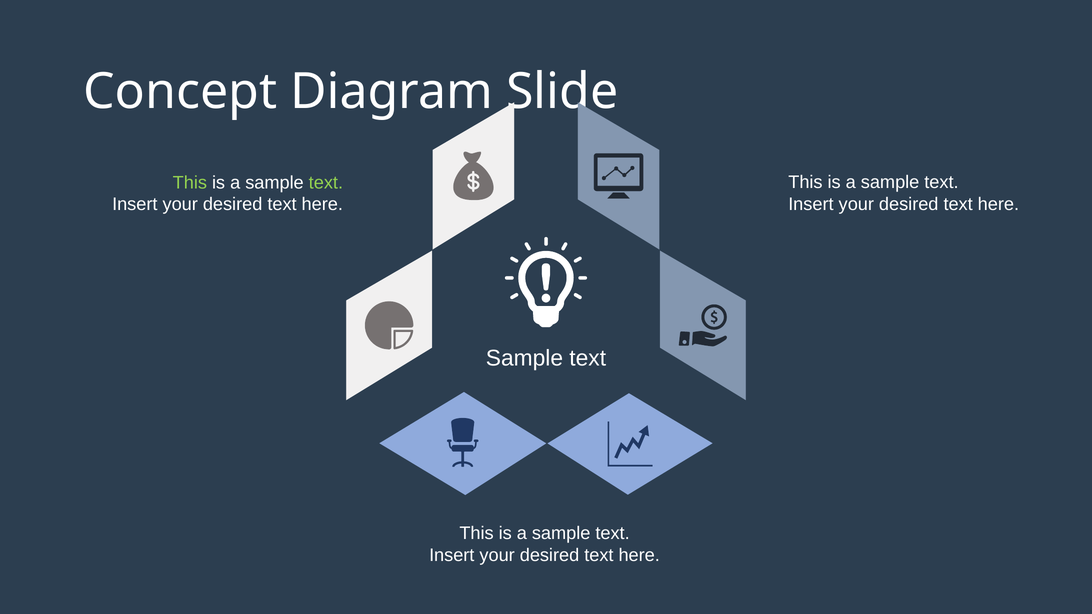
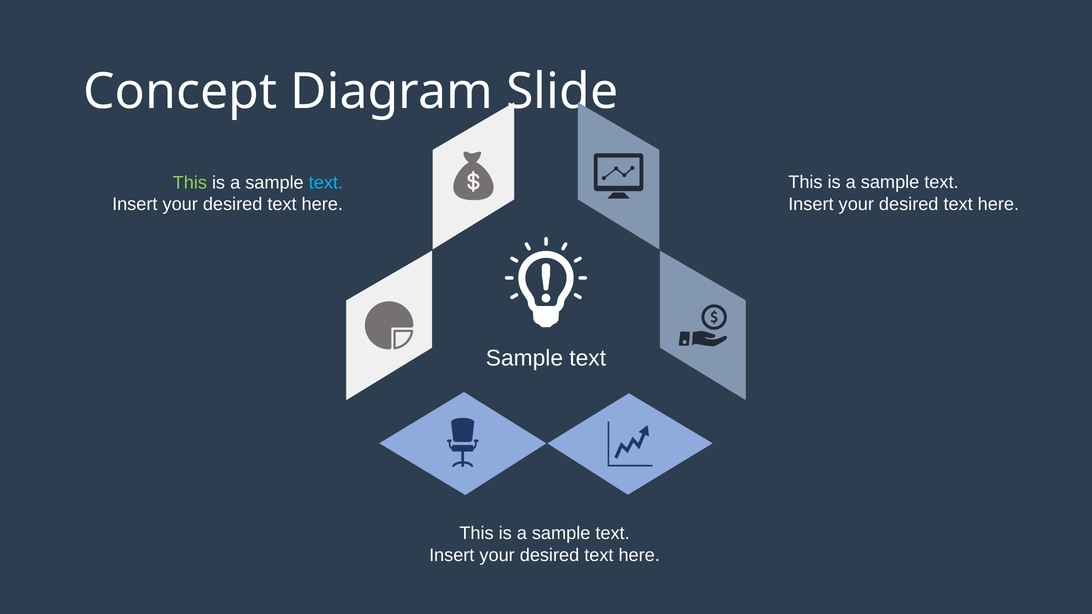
text at (326, 183) colour: light green -> light blue
